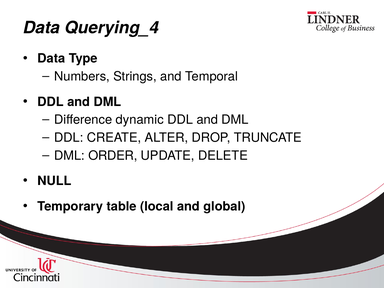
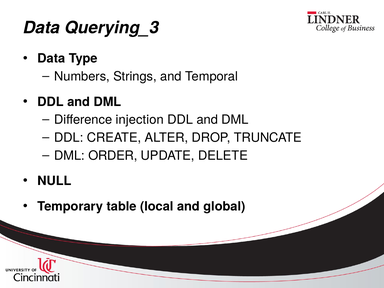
Querying_4: Querying_4 -> Querying_3
dynamic: dynamic -> injection
